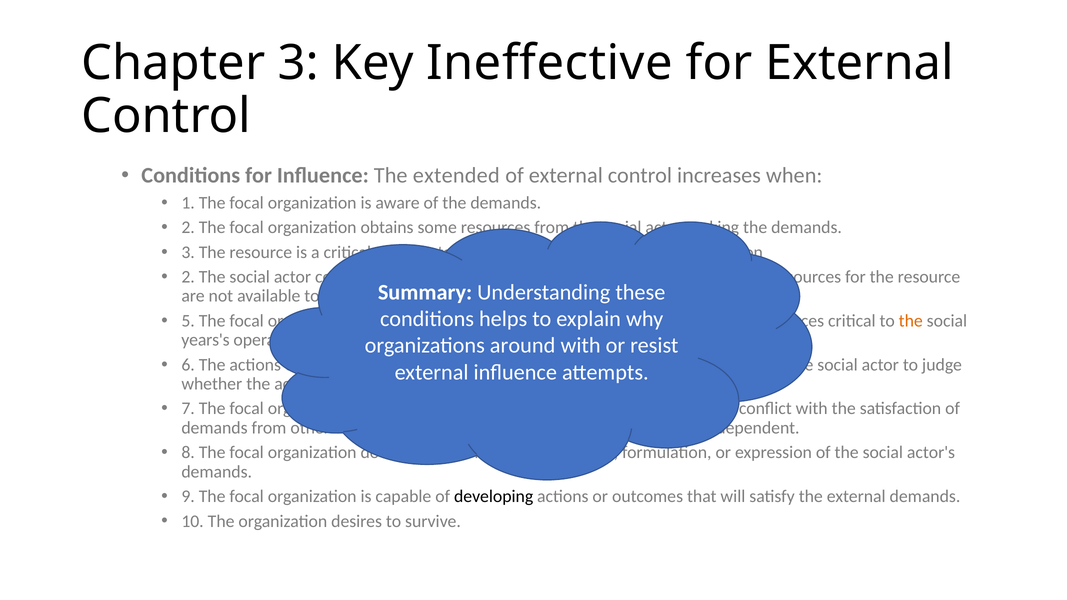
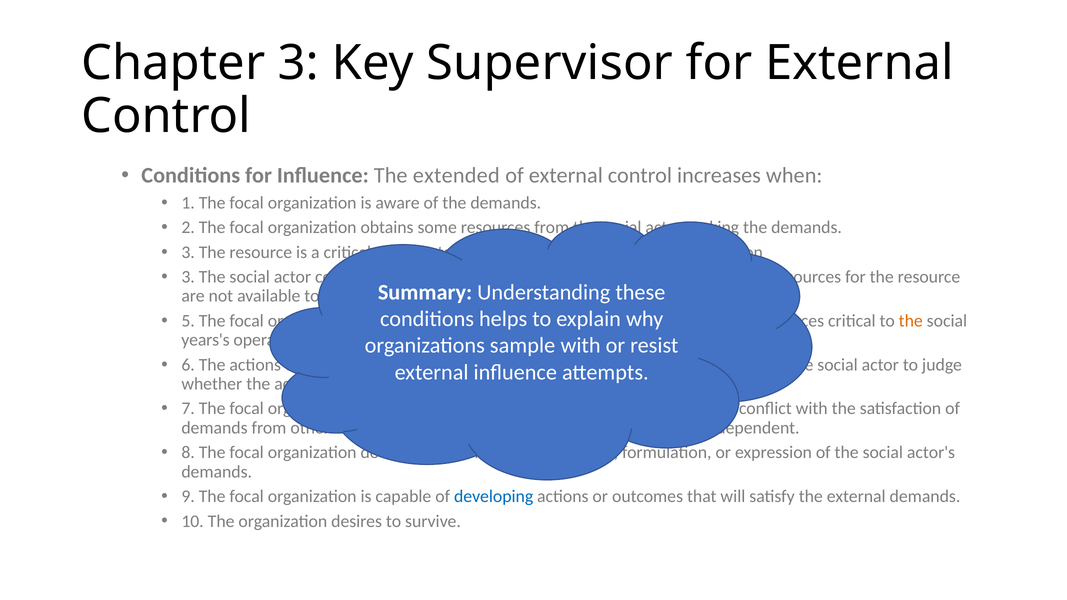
Ineffective: Ineffective -> Supervisor
2 at (188, 277): 2 -> 3
around: around -> sample
developing colour: black -> blue
